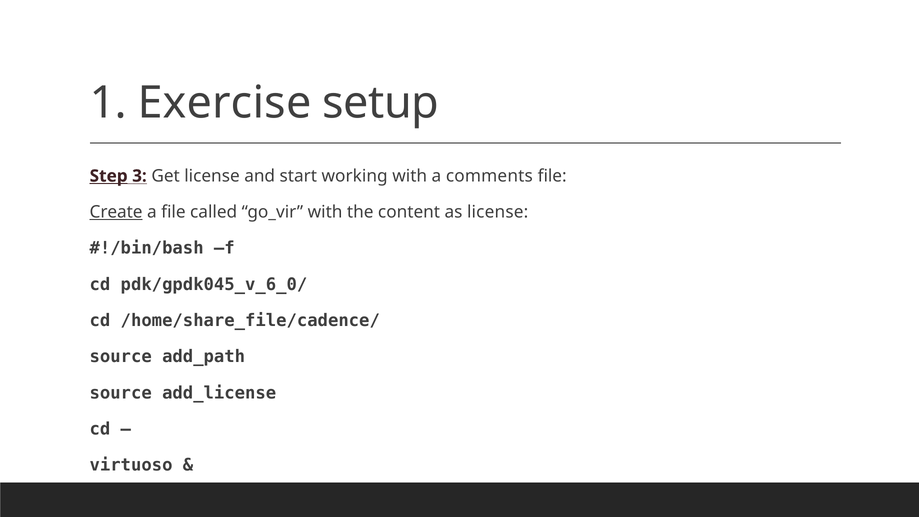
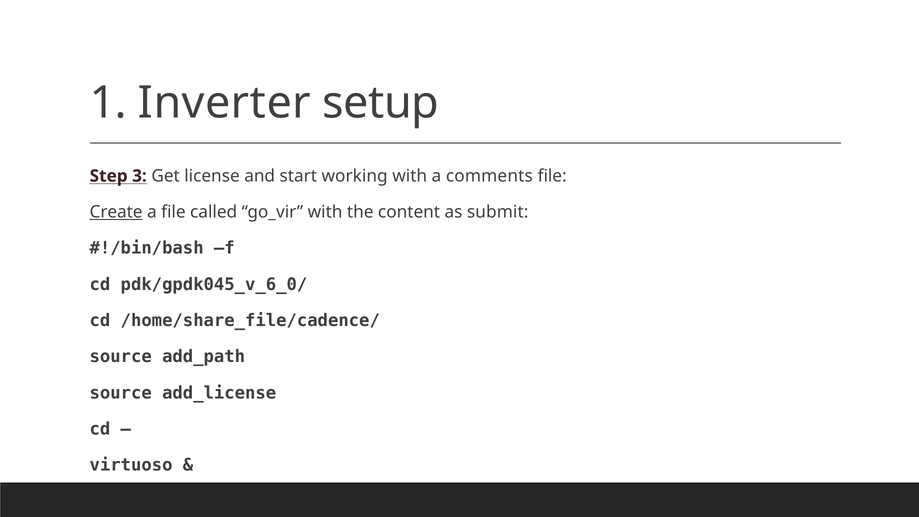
Exercise: Exercise -> Inverter
Step underline: present -> none
as license: license -> submit
